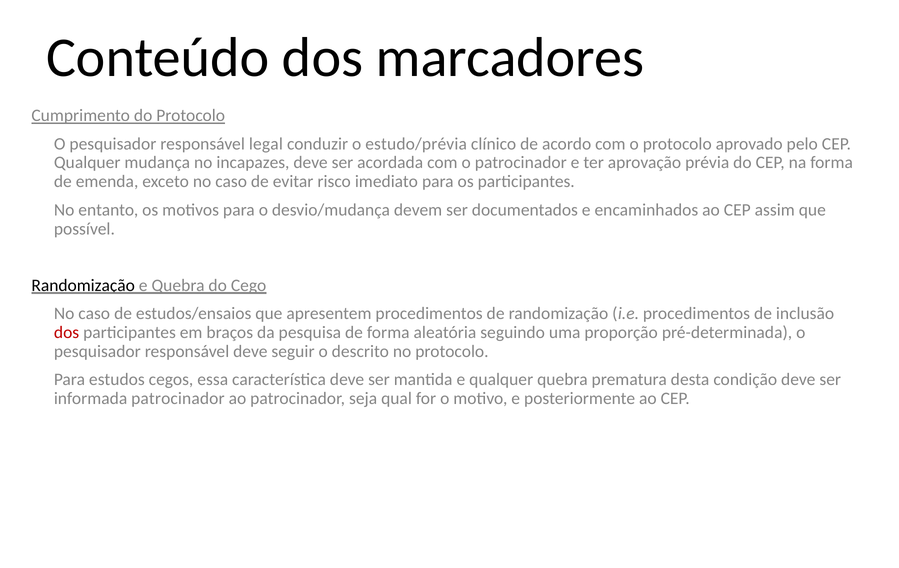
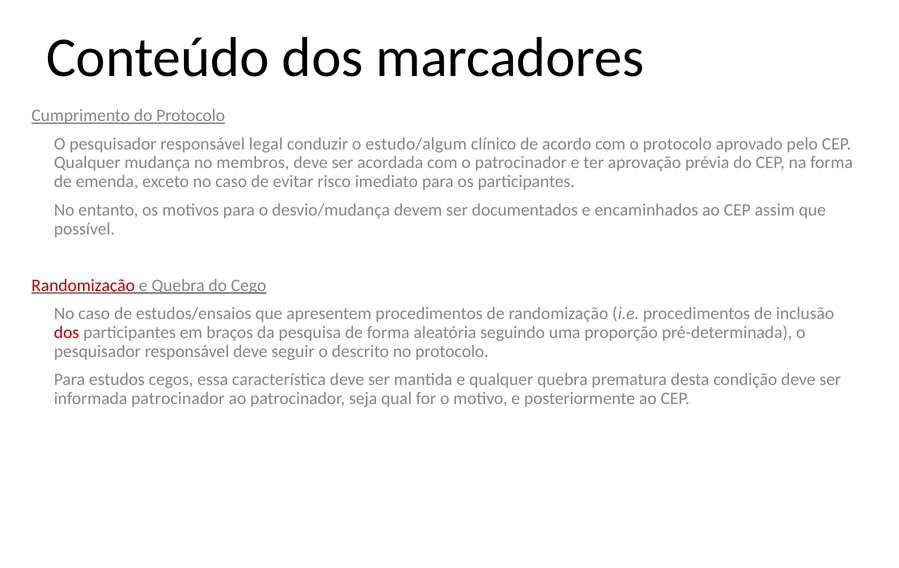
estudo/prévia: estudo/prévia -> estudo/algum
incapazes: incapazes -> membros
Randomização at (83, 285) colour: black -> red
